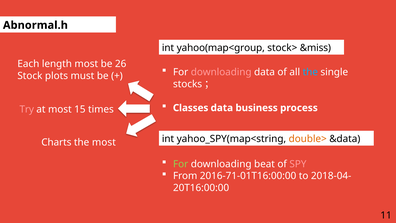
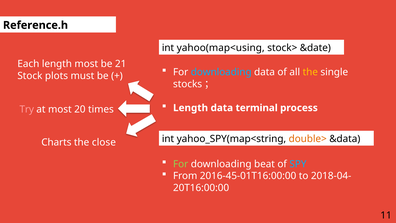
Abnormal.h: Abnormal.h -> Reference.h
yahoo(map<group: yahoo(map<group -> yahoo(map<using
&miss: &miss -> &date
26: 26 -> 21
downloading at (221, 72) colour: pink -> light blue
the at (310, 72) colour: light blue -> yellow
Classes at (191, 108): Classes -> Length
business: business -> terminal
15: 15 -> 20
the most: most -> close
SPY colour: pink -> light blue
2016-71-01T16:00:00: 2016-71-01T16:00:00 -> 2016-45-01T16:00:00
